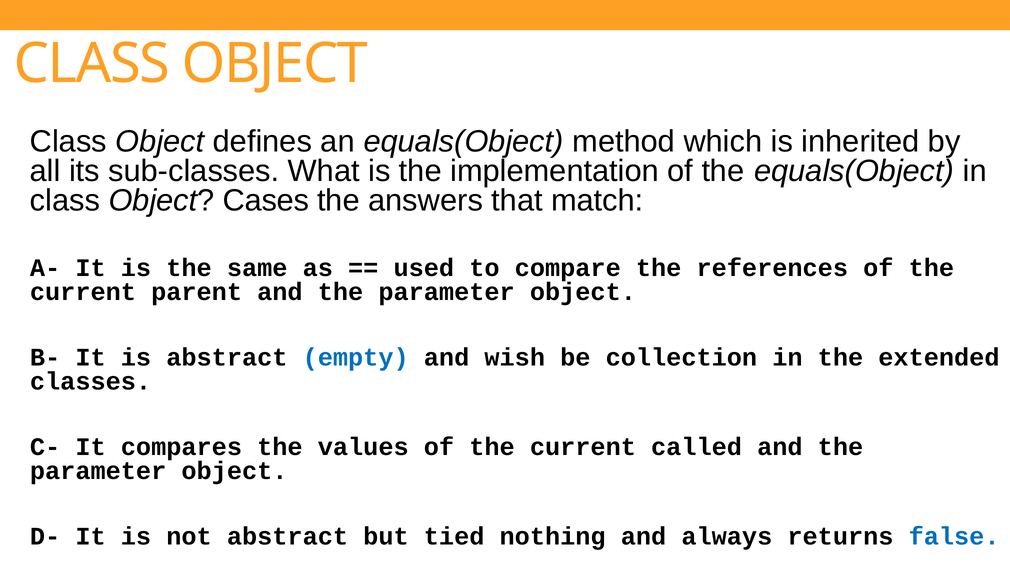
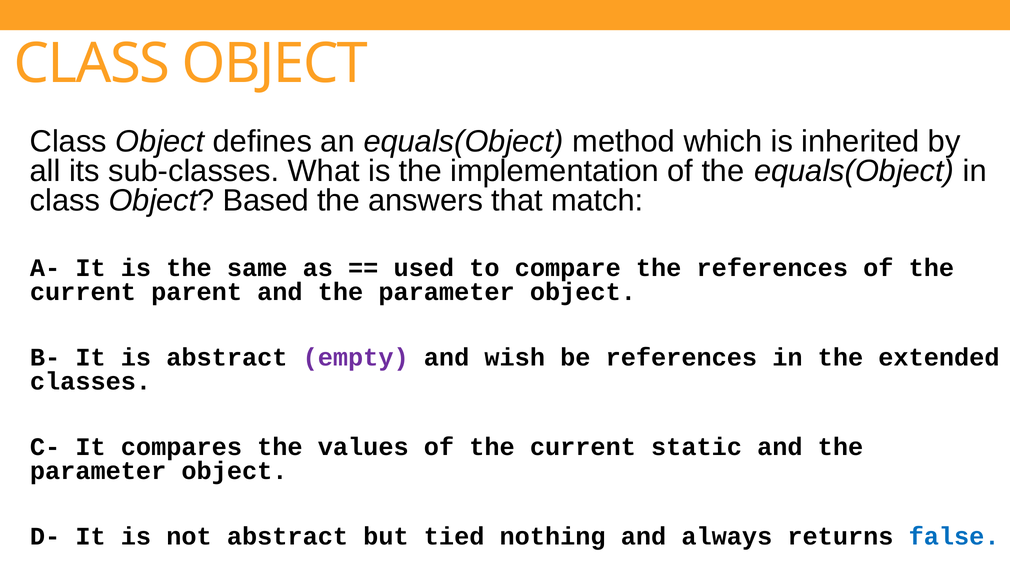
Cases: Cases -> Based
empty colour: blue -> purple
be collection: collection -> references
called: called -> static
